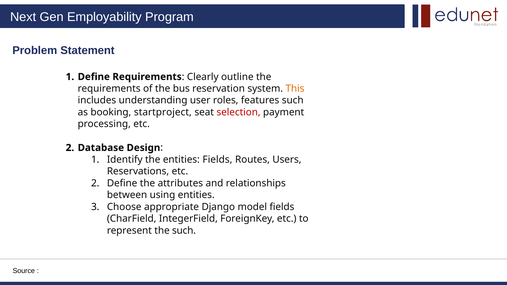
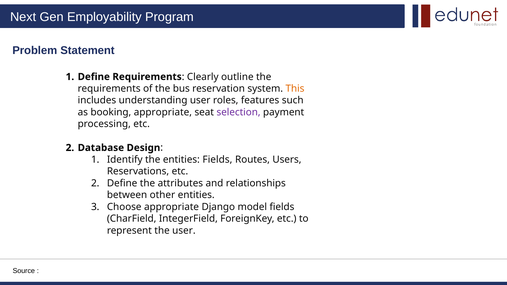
booking startproject: startproject -> appropriate
selection colour: red -> purple
using: using -> other
the such: such -> user
